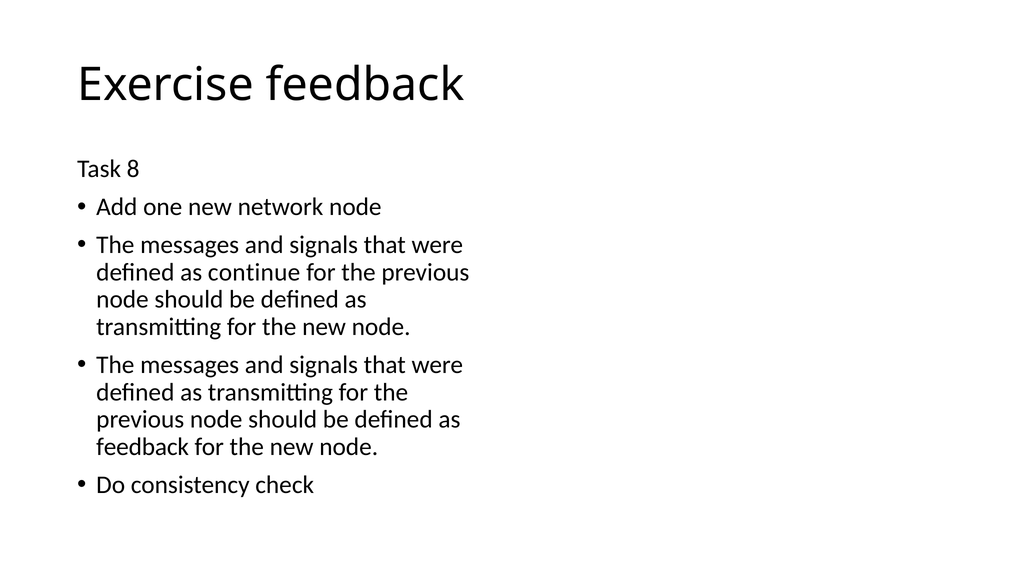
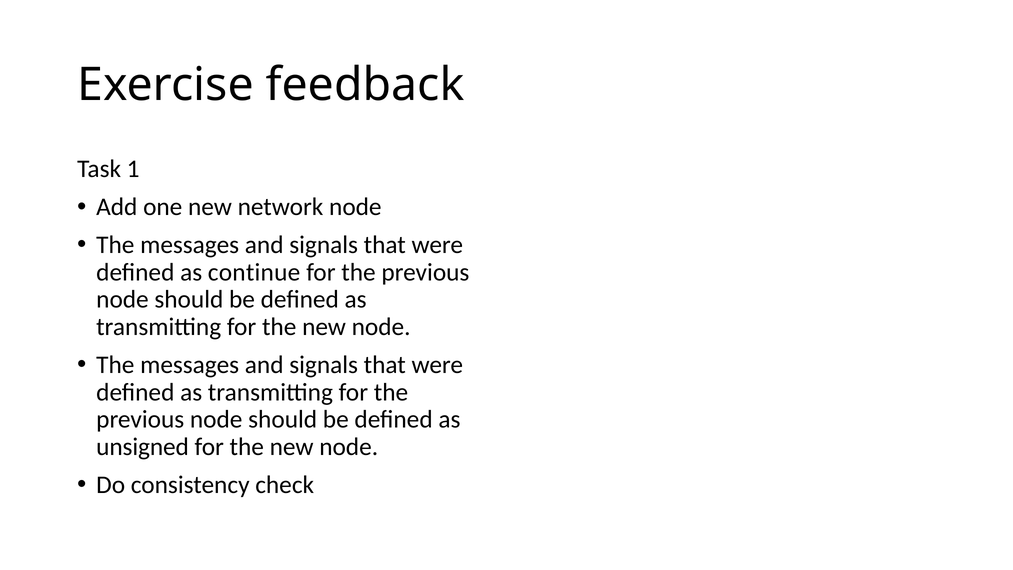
8: 8 -> 1
feedback at (143, 447): feedback -> unsigned
